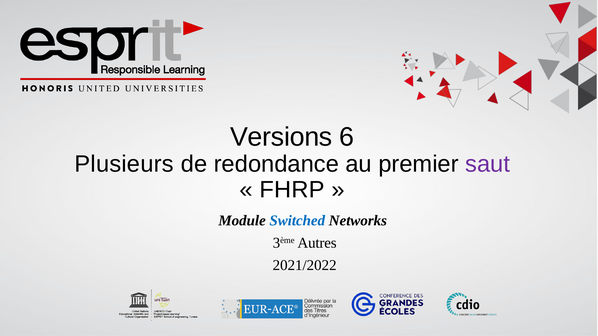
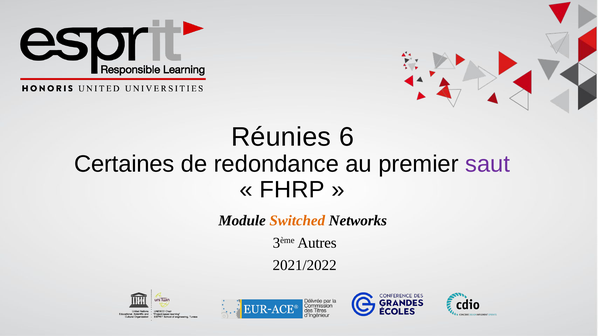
Versions: Versions -> Réunies
Plusieurs: Plusieurs -> Certaines
Switched colour: blue -> orange
